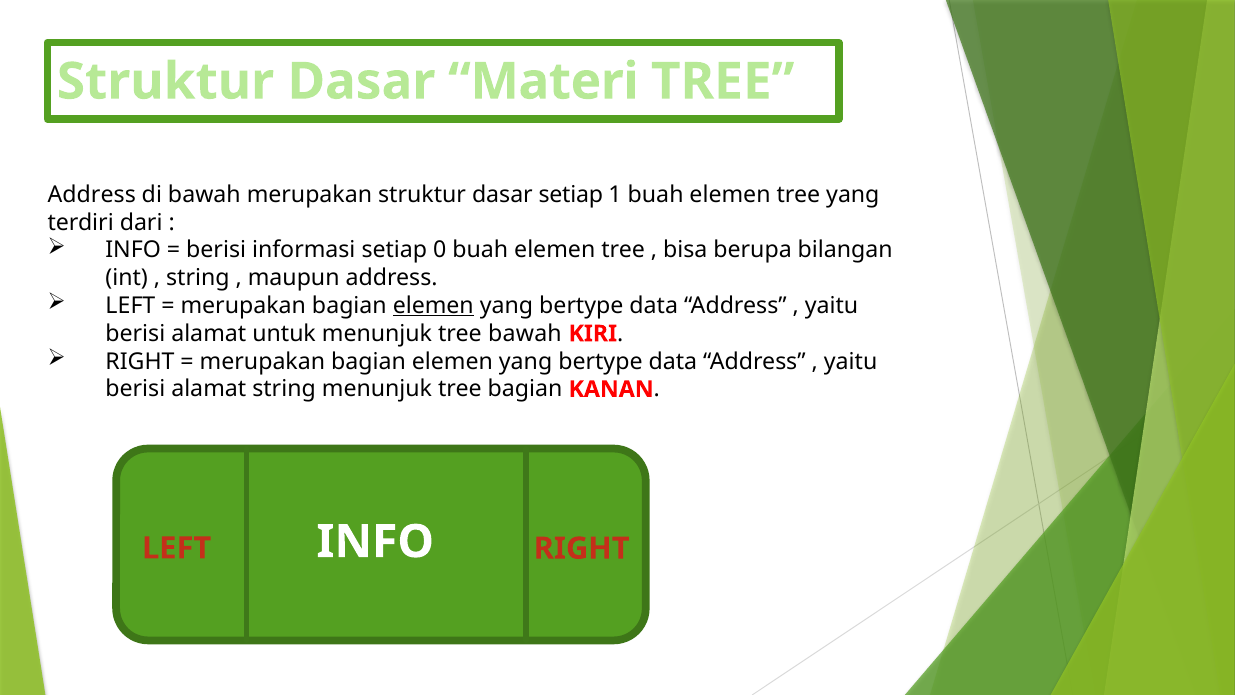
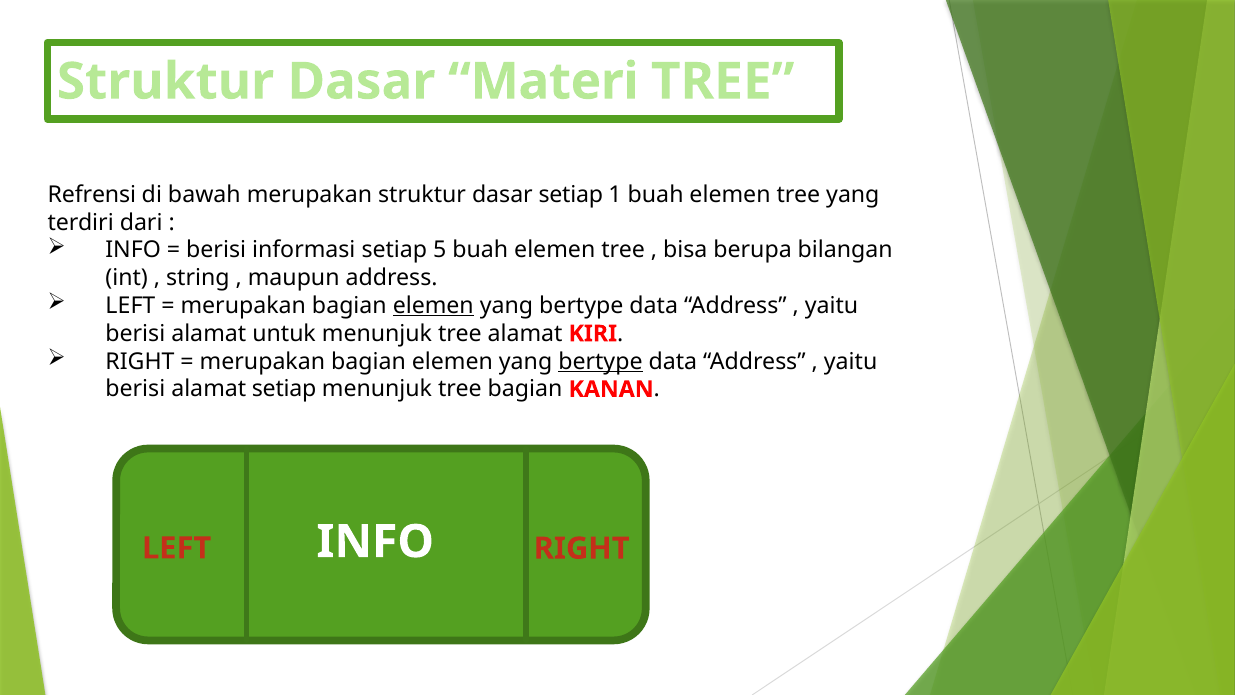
Address at (92, 195): Address -> Refrensi
0: 0 -> 5
tree bawah: bawah -> alamat
bertype at (600, 361) underline: none -> present
alamat string: string -> setiap
